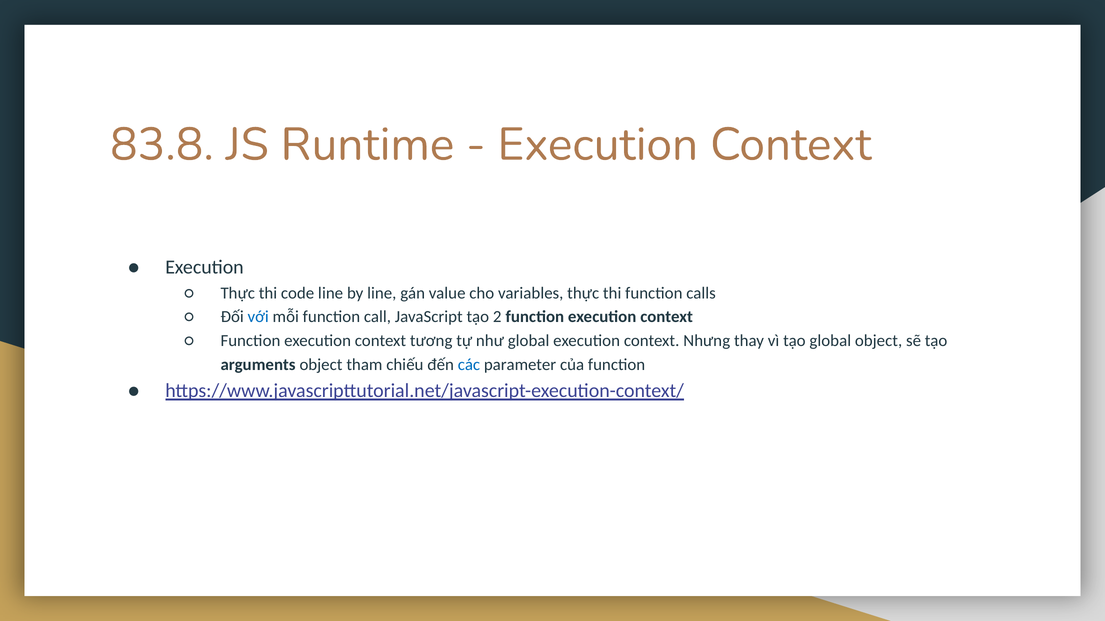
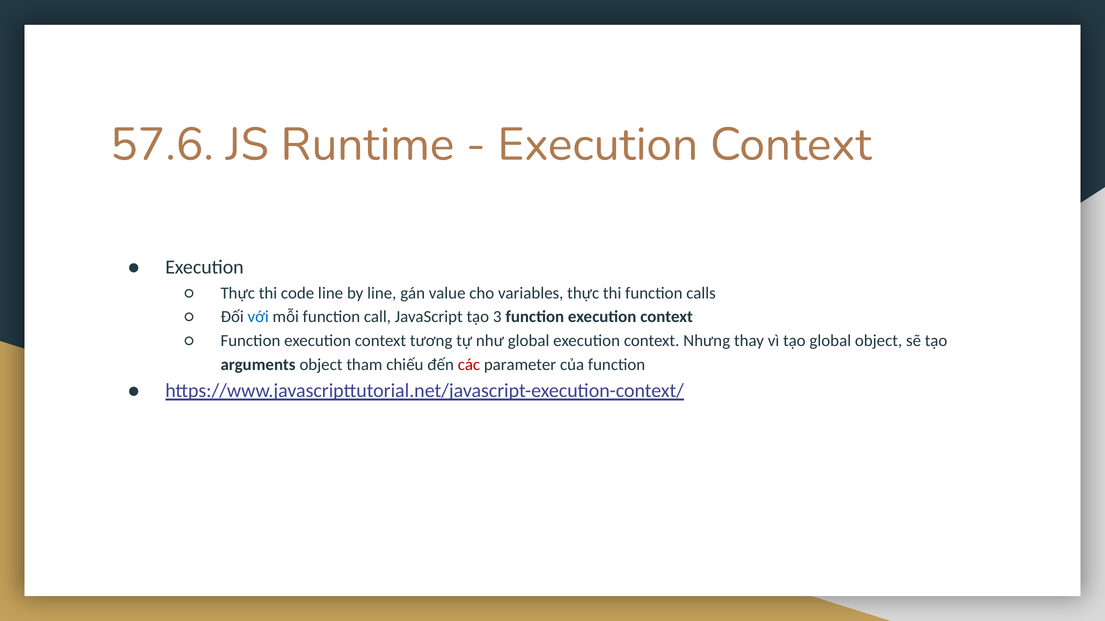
83.8: 83.8 -> 57.6
2: 2 -> 3
các colour: blue -> red
